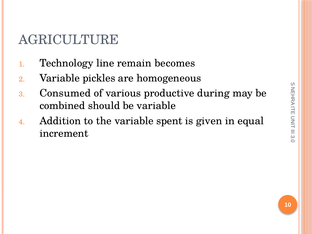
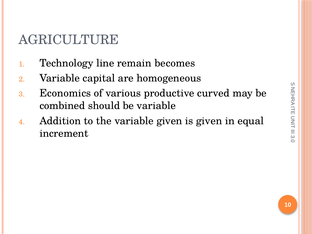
pickles: pickles -> capital
Consumed: Consumed -> Economics
during: during -> curved
variable spent: spent -> given
